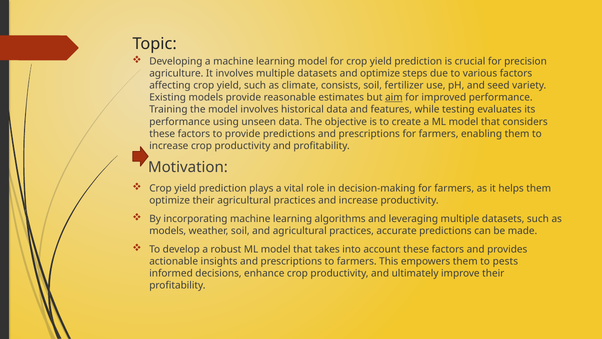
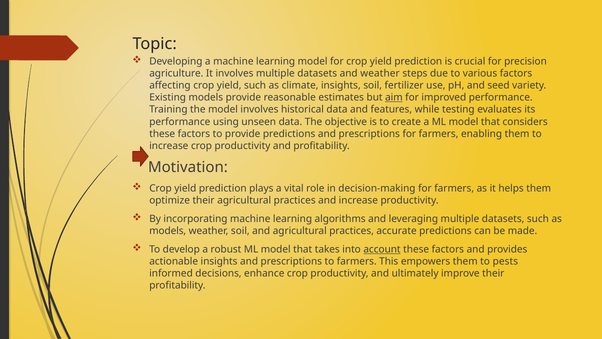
and optimize: optimize -> weather
climate consists: consists -> insights
account underline: none -> present
